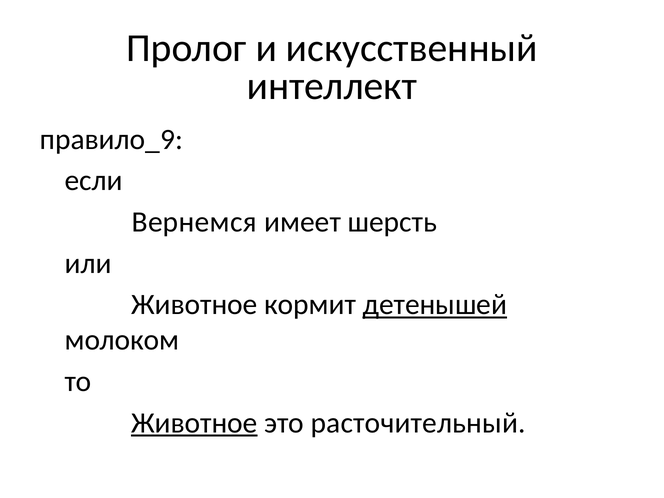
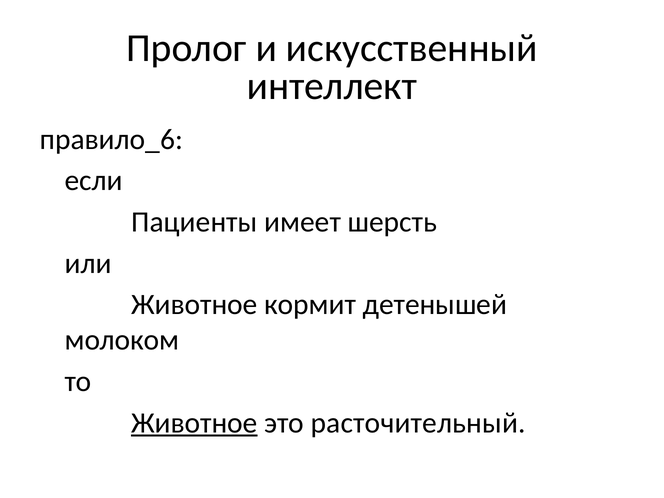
правило_9: правило_9 -> правило_6
Вернемся: Вернемся -> Пациенты
детенышей underline: present -> none
